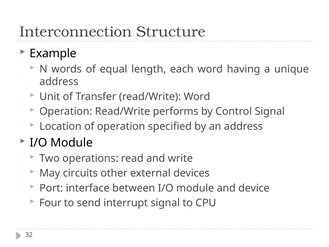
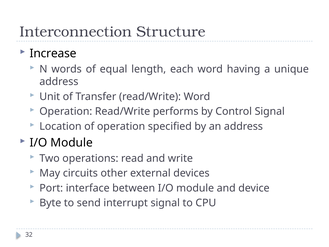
Example: Example -> Increase
Four: Four -> Byte
